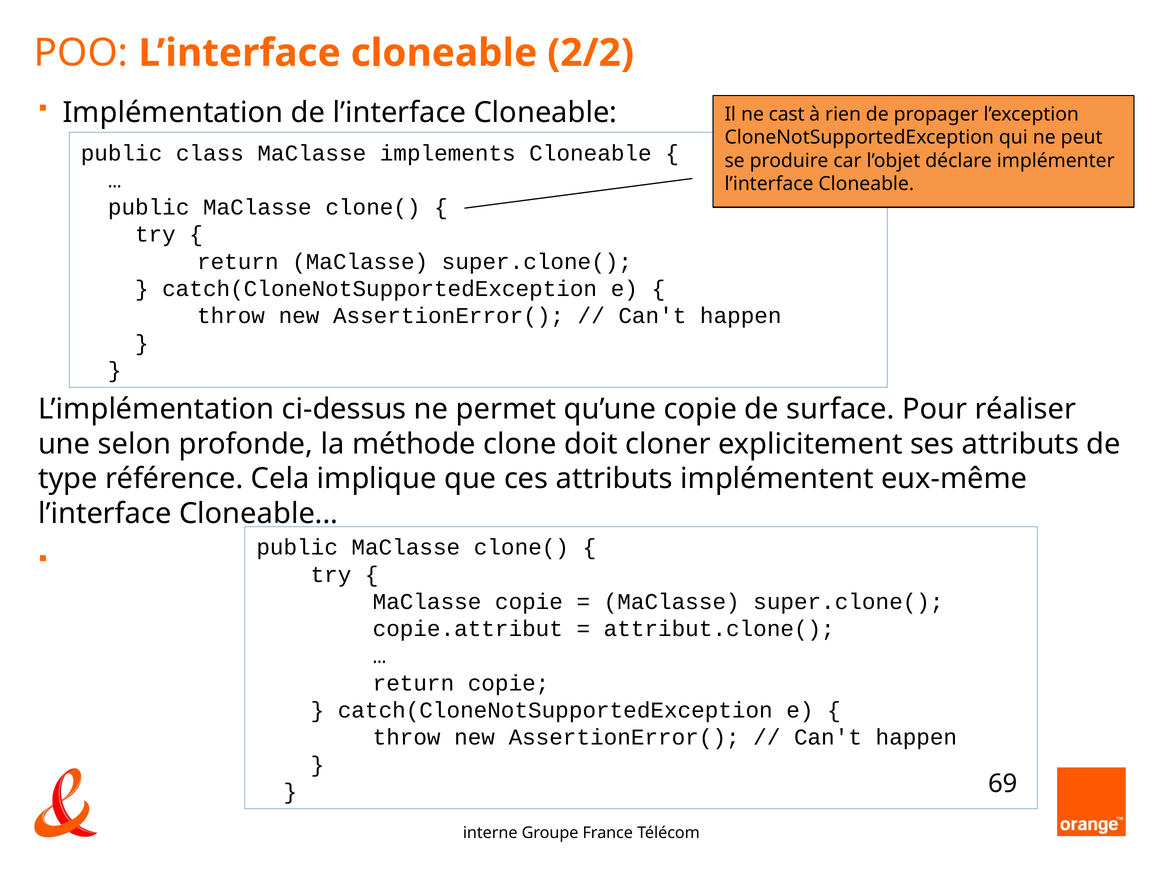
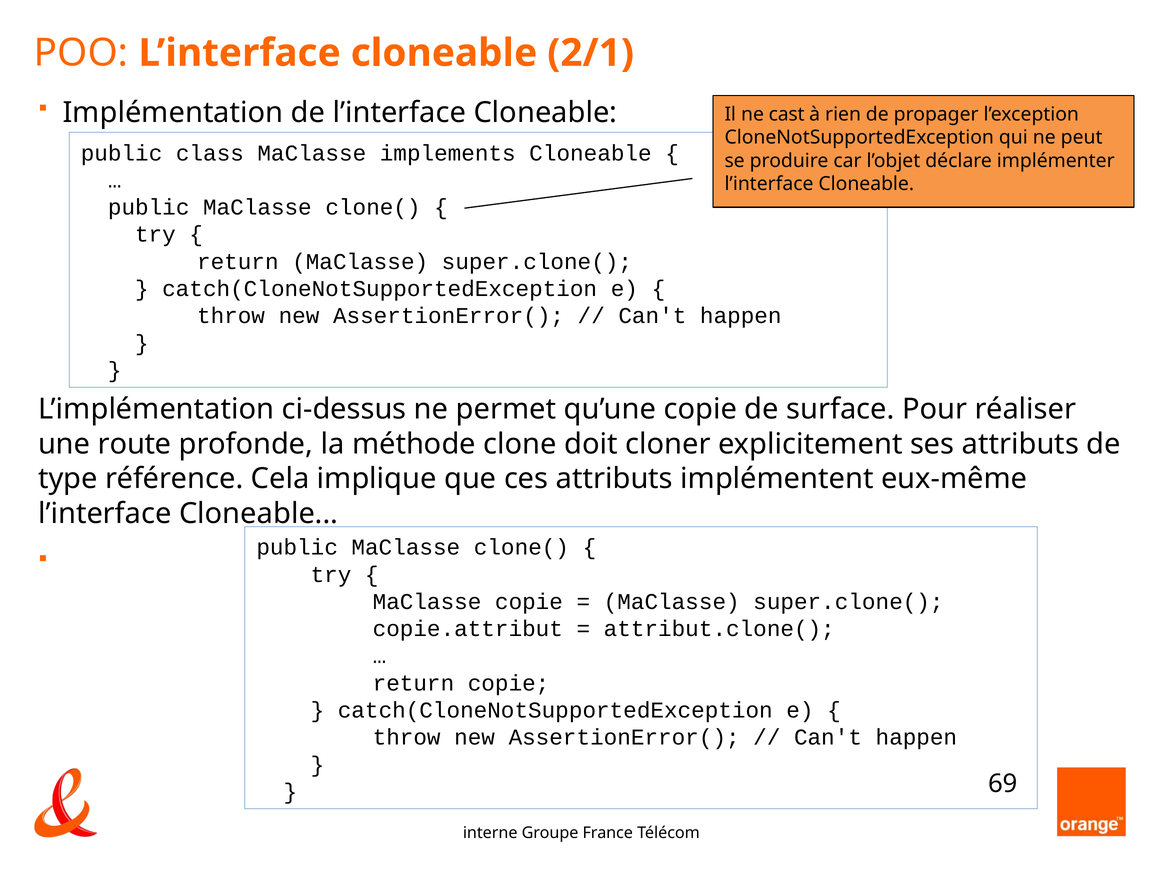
2/2: 2/2 -> 2/1
selon: selon -> route
